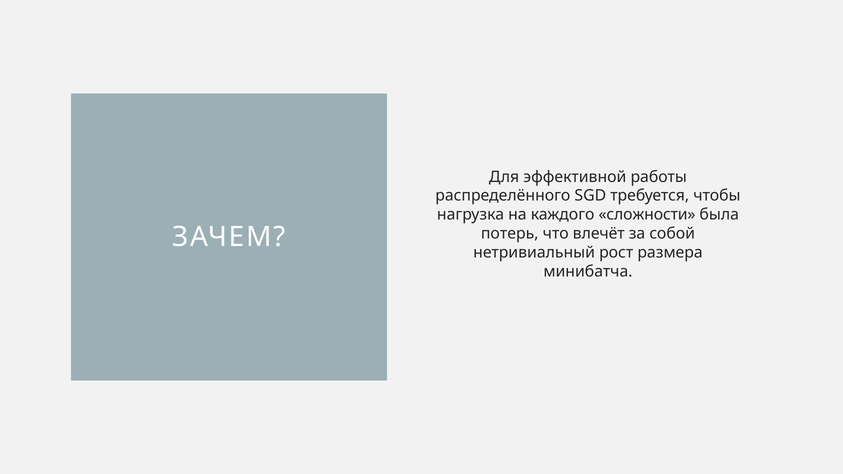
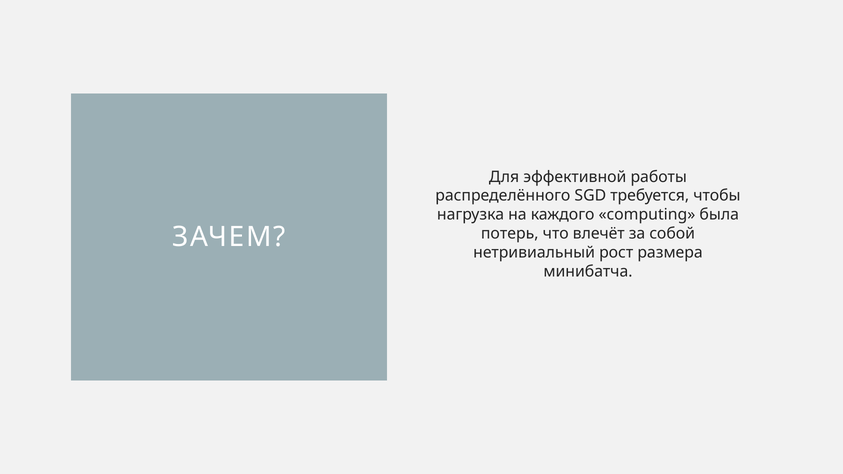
сложности: сложности -> computing
